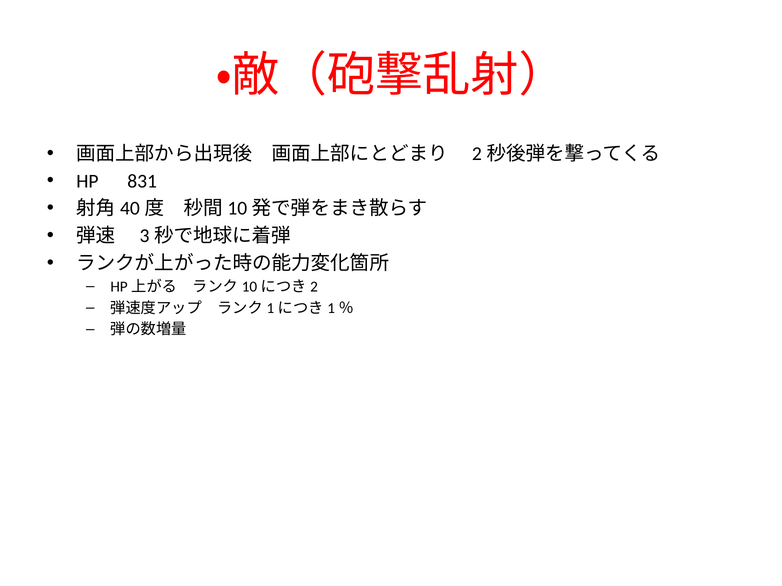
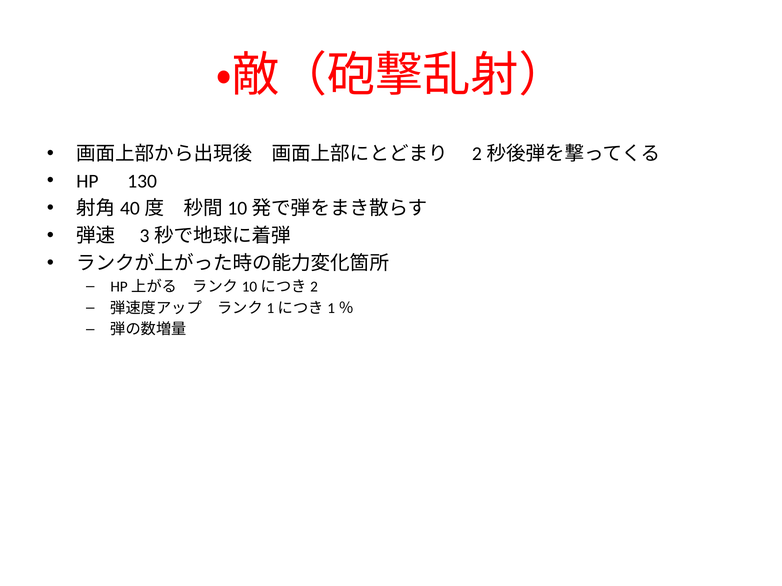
831: 831 -> 130
